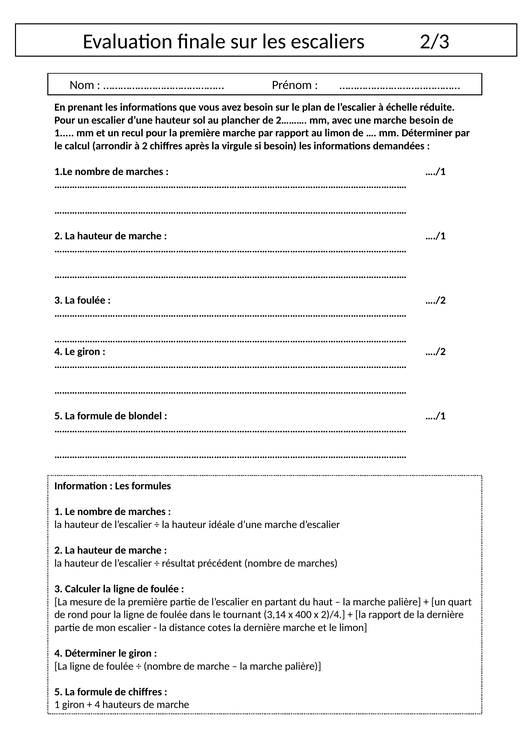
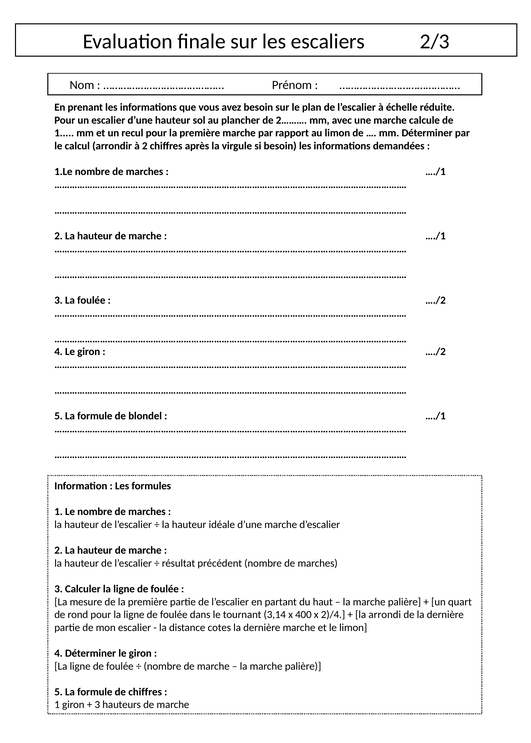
marche besoin: besoin -> calcule
la rapport: rapport -> arrondi
4 at (97, 705): 4 -> 3
